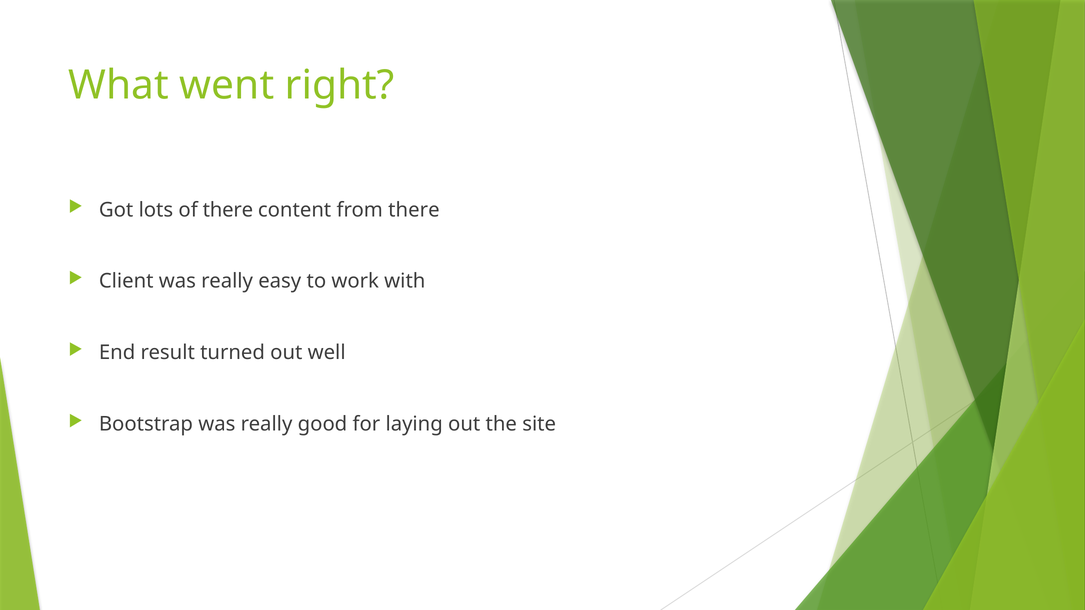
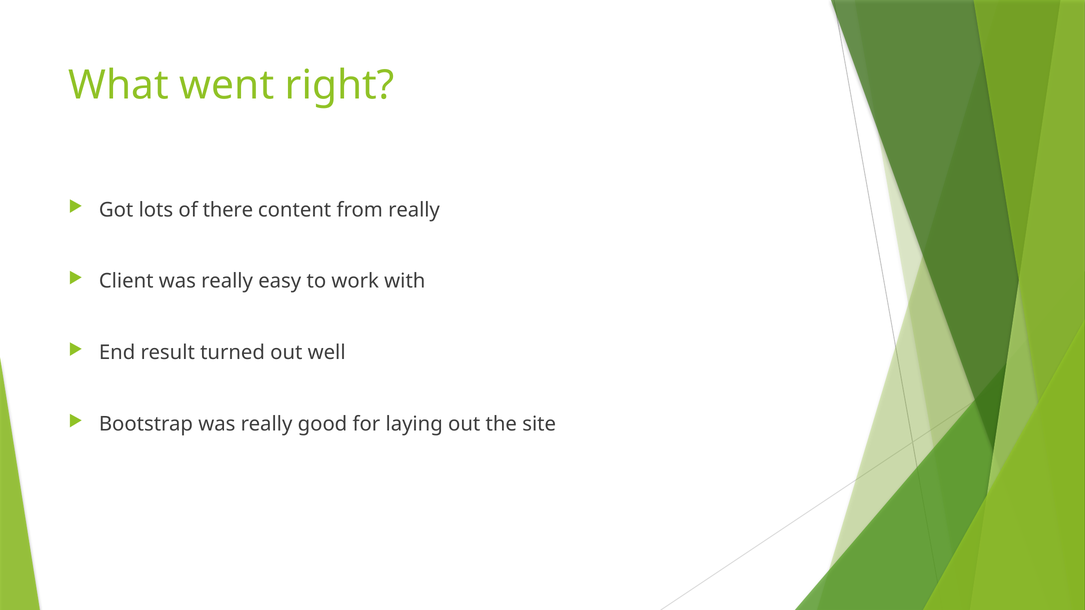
from there: there -> really
